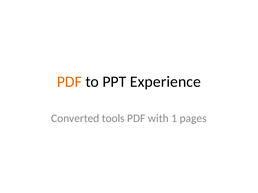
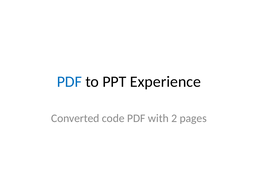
PDF at (69, 82) colour: orange -> blue
tools: tools -> code
1: 1 -> 2
